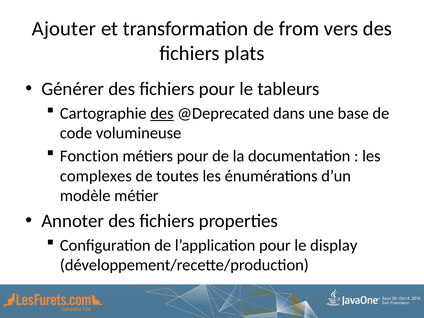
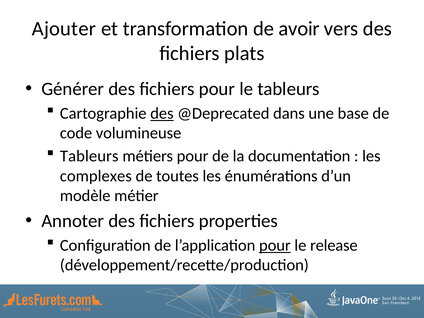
from: from -> avoir
Fonction at (89, 156): Fonction -> Tableurs
pour at (275, 245) underline: none -> present
display: display -> release
